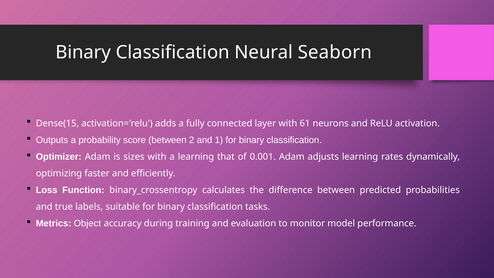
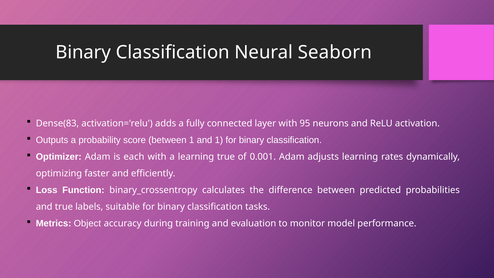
Dense(15: Dense(15 -> Dense(83
61: 61 -> 95
between 2: 2 -> 1
sizes: sizes -> each
learning that: that -> true
